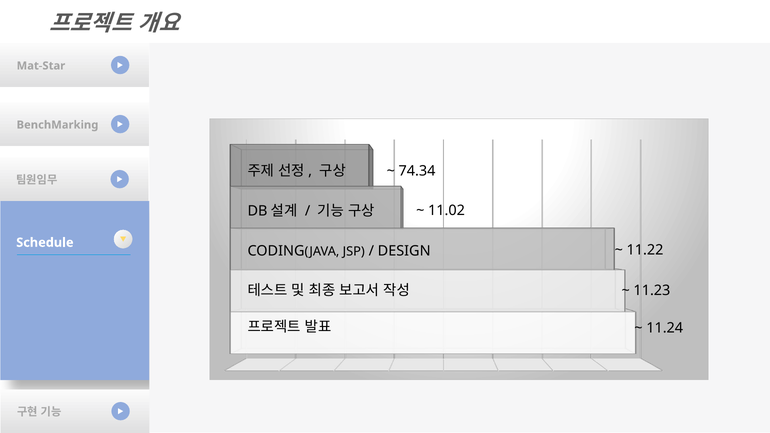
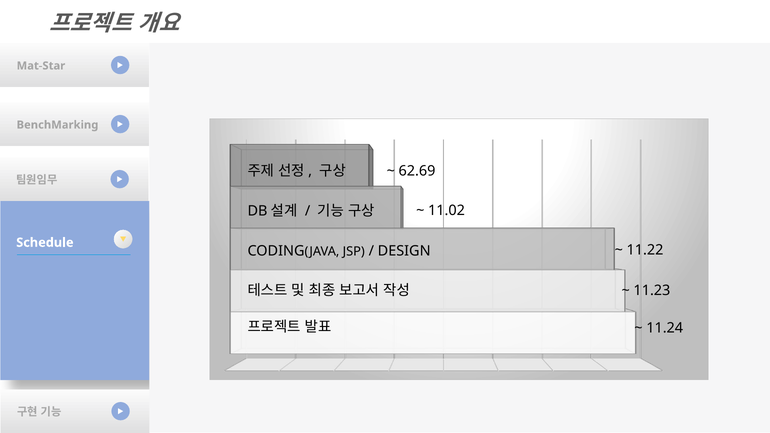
74.34: 74.34 -> 62.69
